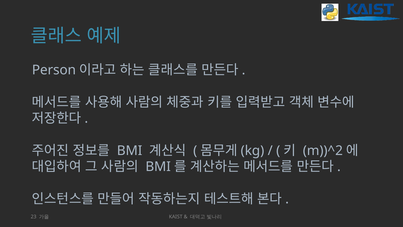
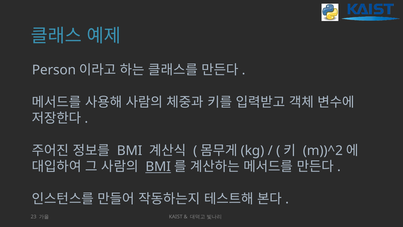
BMI at (158, 167) underline: none -> present
